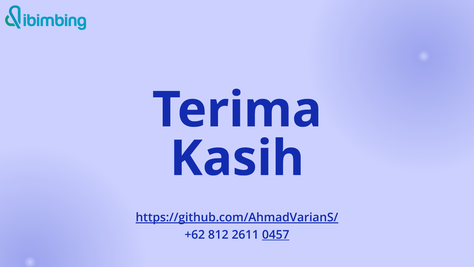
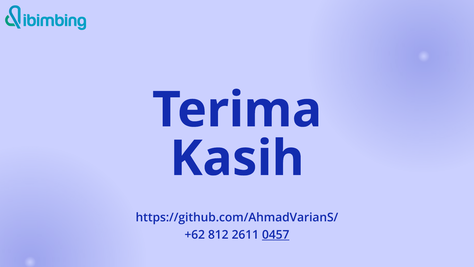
https://github.com/AhmadVarianS/ underline: present -> none
